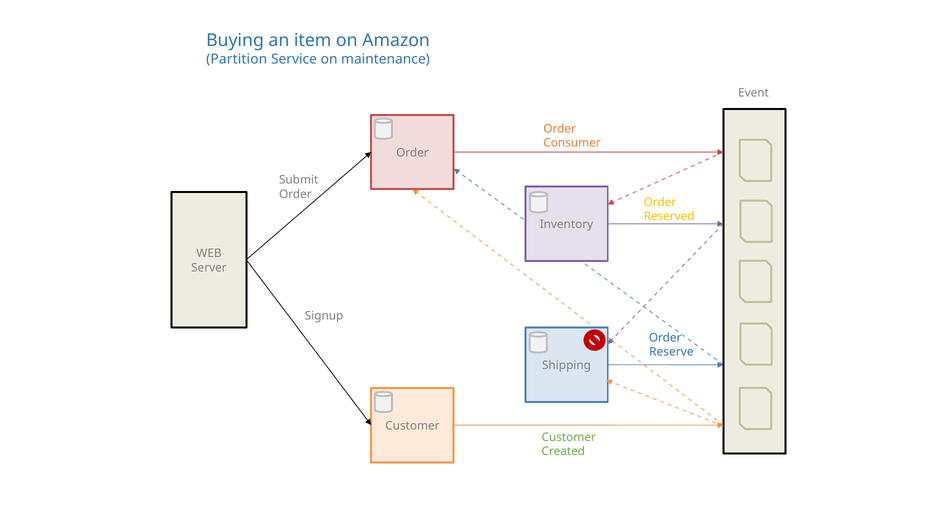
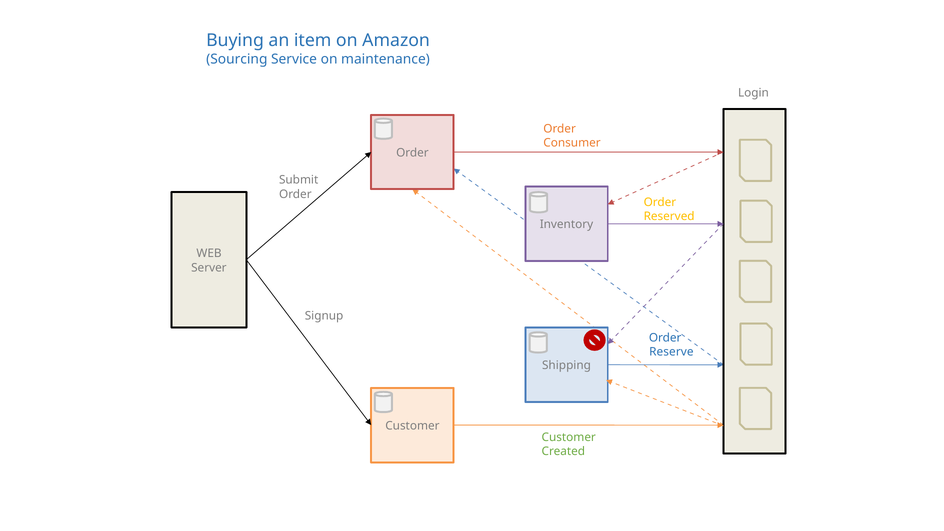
Partition: Partition -> Sourcing
Event: Event -> Login
